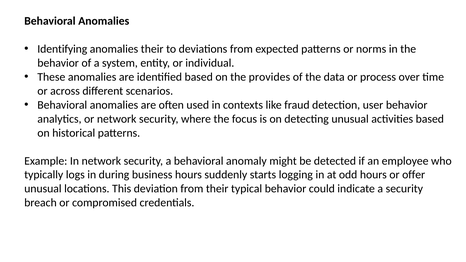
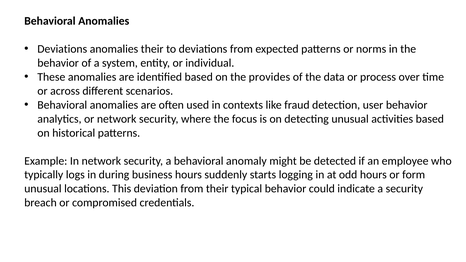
Identifying at (62, 49): Identifying -> Deviations
offer: offer -> form
